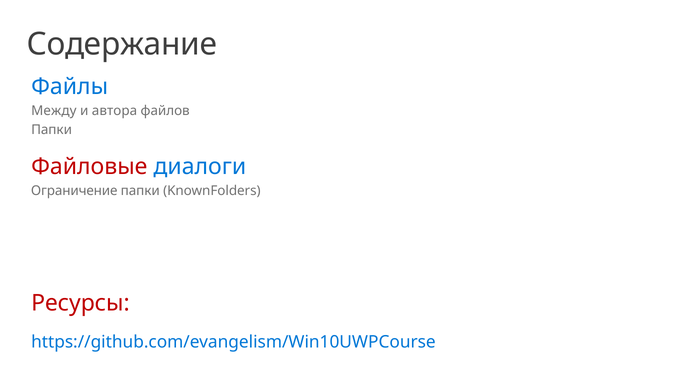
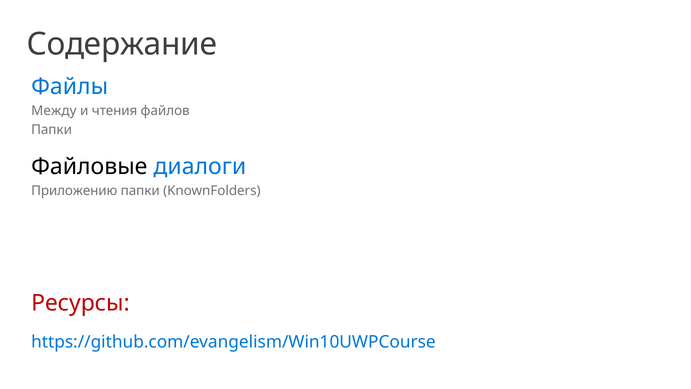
автора: автора -> чтения
Файловые colour: red -> black
Ограничение: Ограничение -> Приложению
